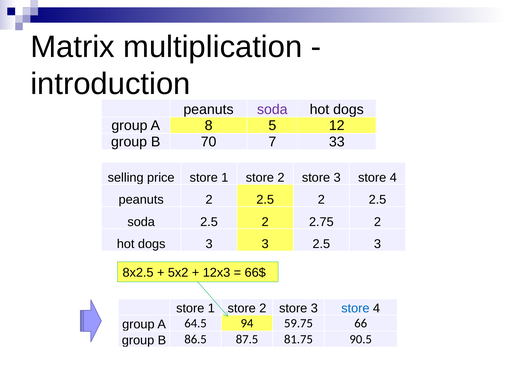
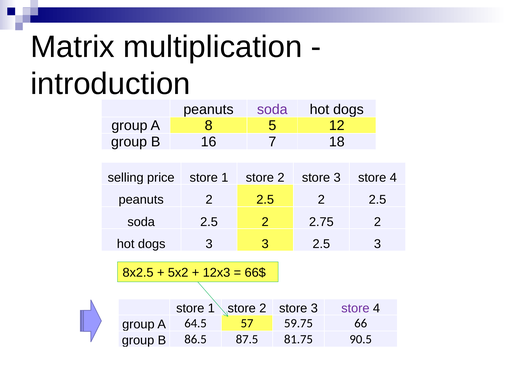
70: 70 -> 16
33: 33 -> 18
store at (355, 308) colour: blue -> purple
94: 94 -> 57
